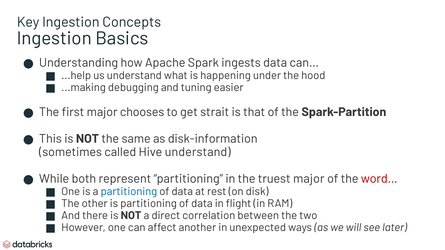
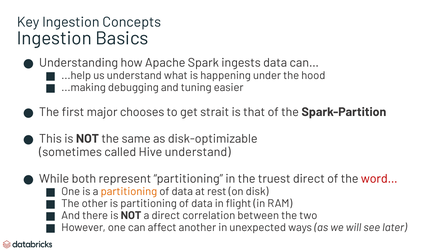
disk-information: disk-information -> disk-optimizable
truest major: major -> direct
partitioning at (129, 192) colour: blue -> orange
